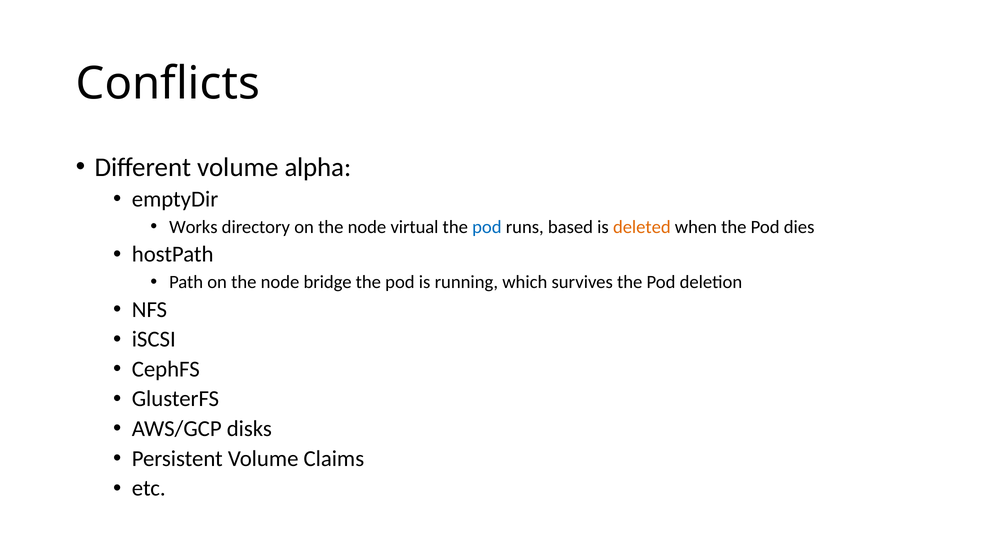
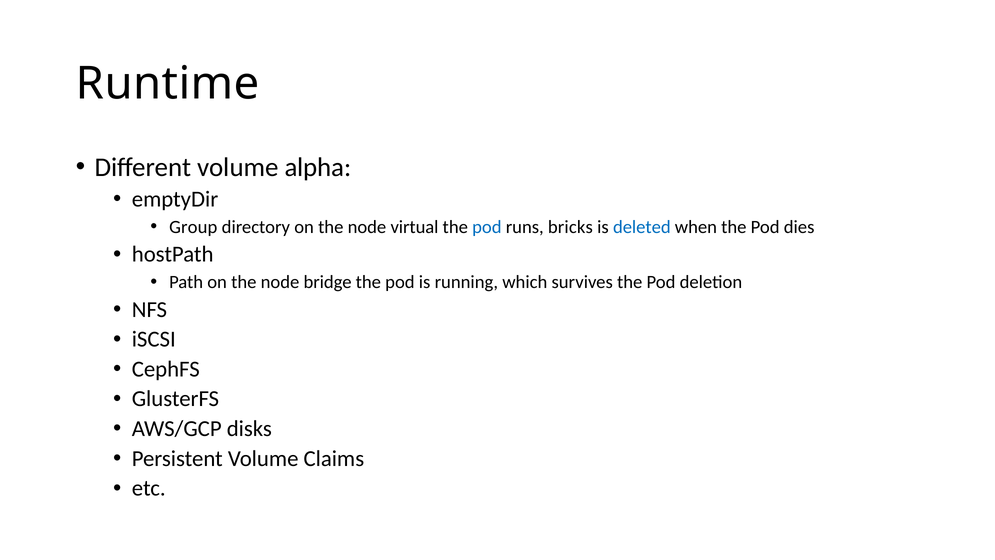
Conflicts: Conflicts -> Runtime
Works: Works -> Group
based: based -> bricks
deleted colour: orange -> blue
